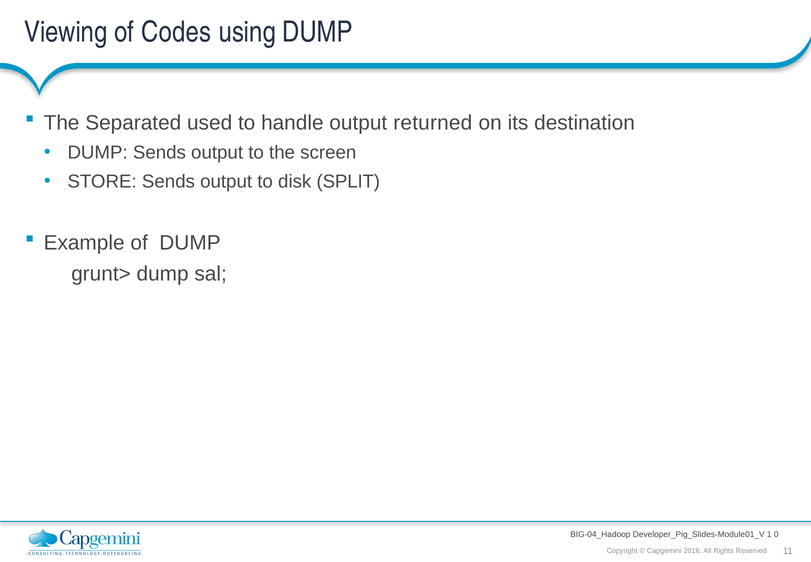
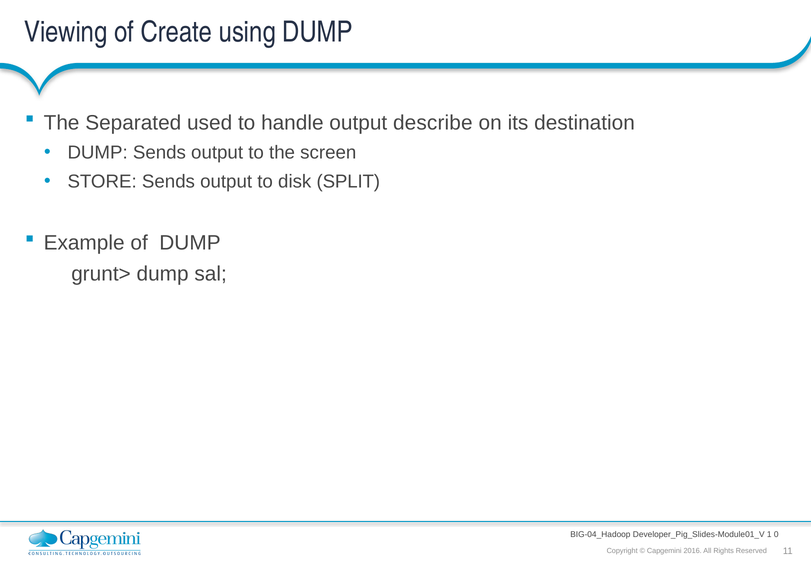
Codes: Codes -> Create
returned: returned -> describe
